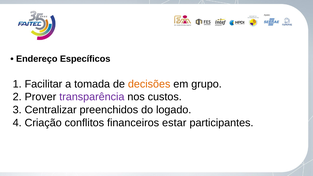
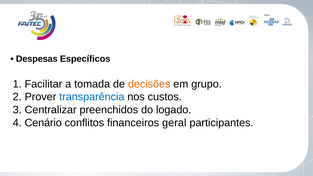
Endereço: Endereço -> Despesas
transparência colour: purple -> blue
Criação: Criação -> Cenário
estar: estar -> geral
